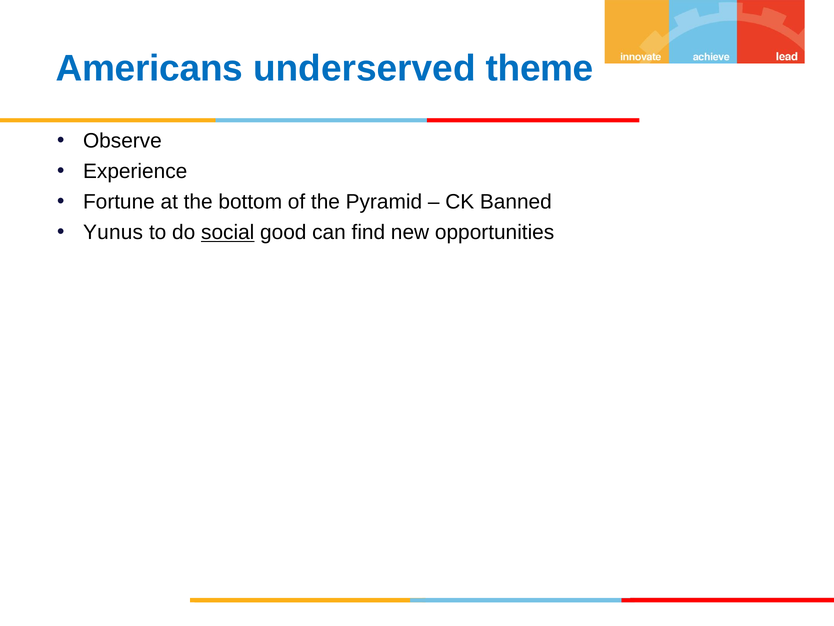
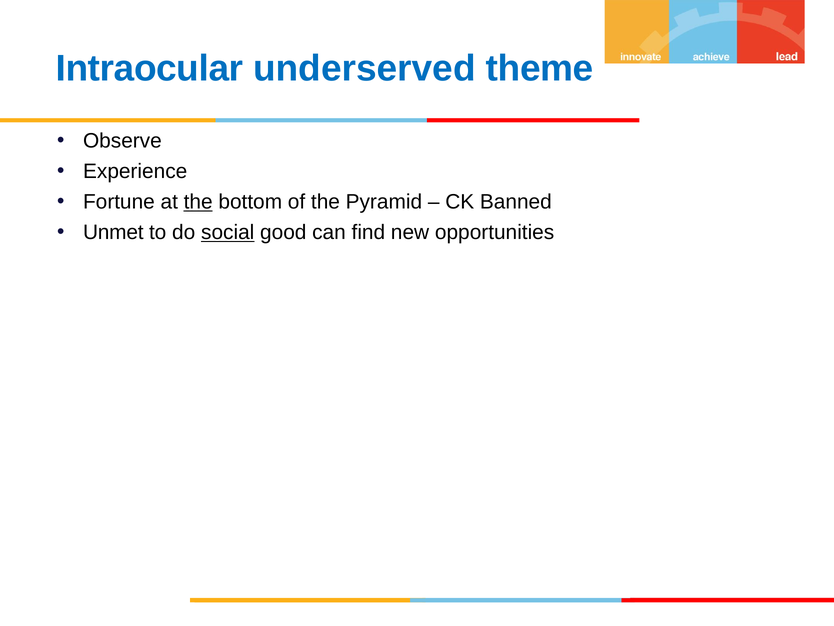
Americans: Americans -> Intraocular
the at (198, 202) underline: none -> present
Yunus: Yunus -> Unmet
